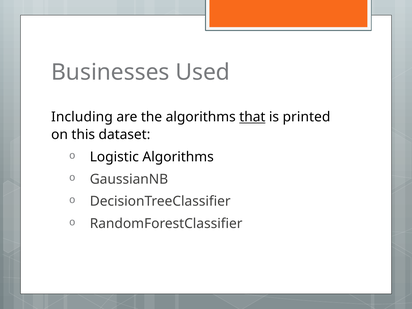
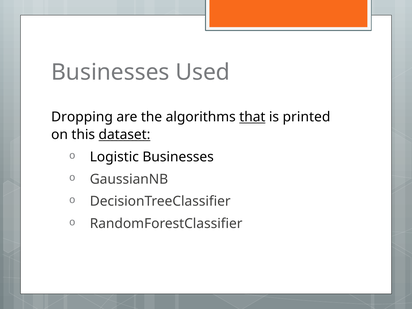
Including: Including -> Dropping
dataset underline: none -> present
Logistic Algorithms: Algorithms -> Businesses
